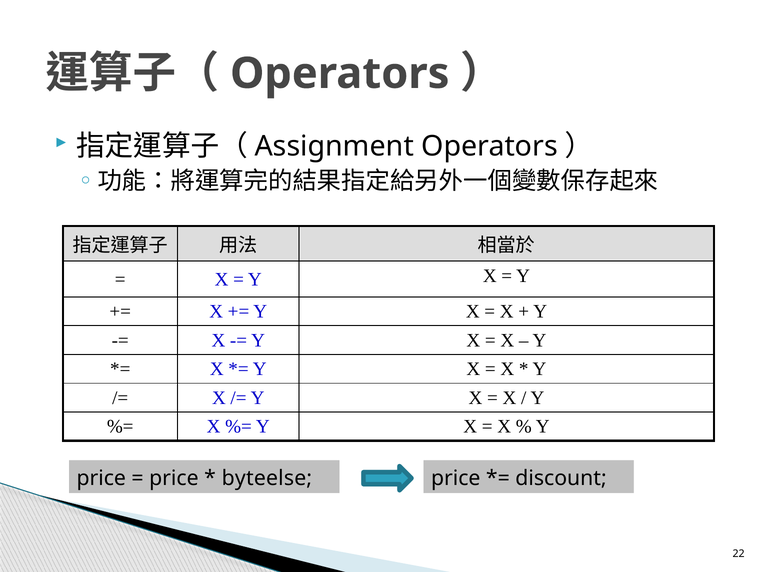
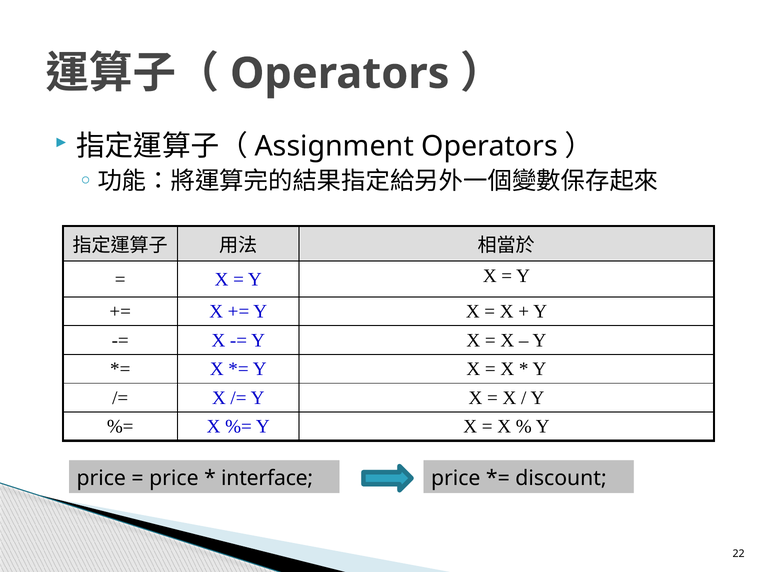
byteelse: byteelse -> interface
